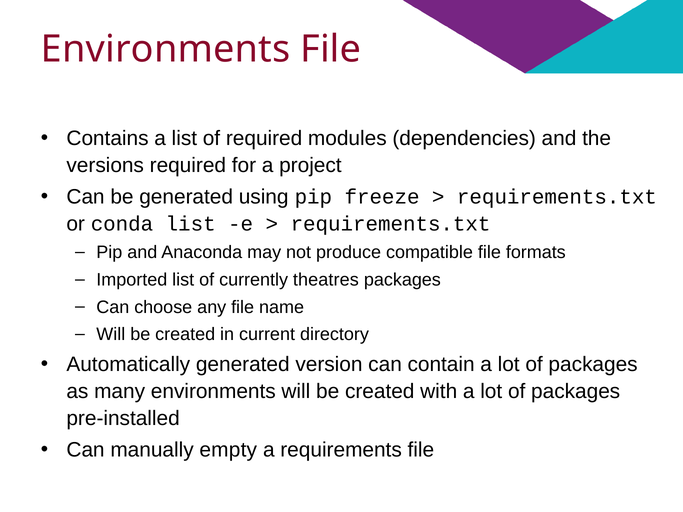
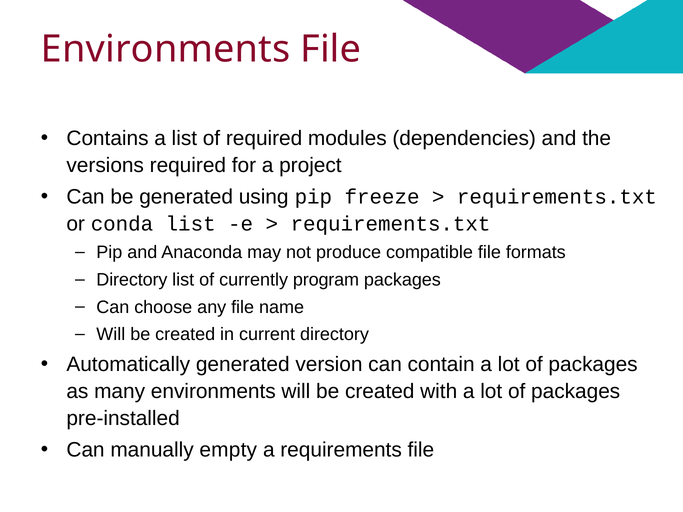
Imported at (132, 280): Imported -> Directory
theatres: theatres -> program
